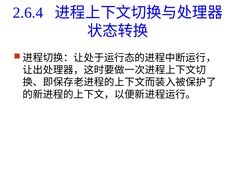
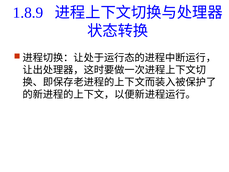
2.6.4: 2.6.4 -> 1.8.9
